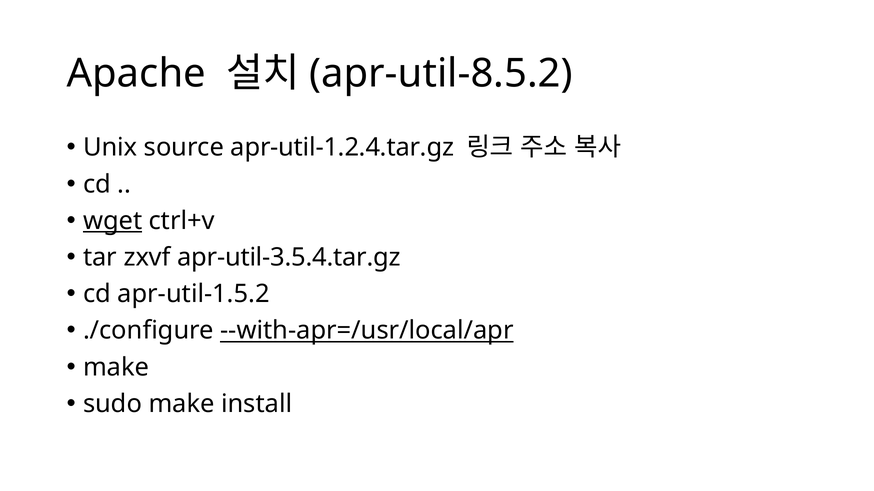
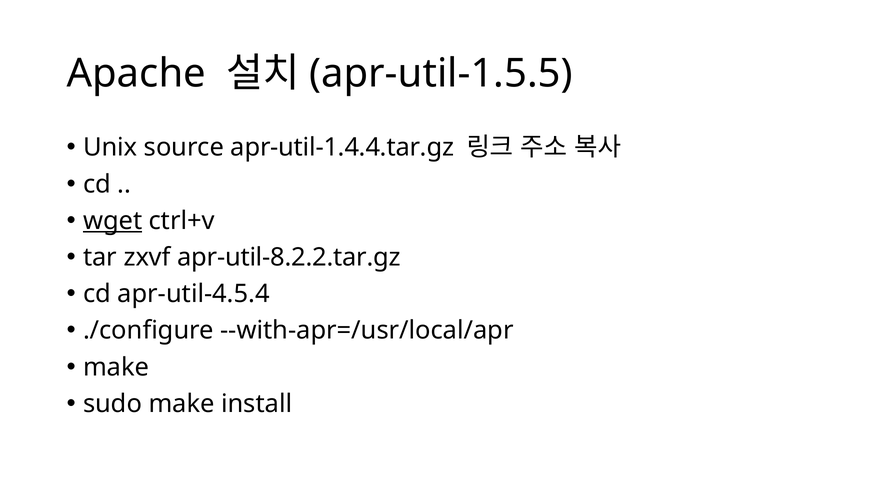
apr-util-8.5.2: apr-util-8.5.2 -> apr-util-1.5.5
apr-util-1.2.4.tar.gz: apr-util-1.2.4.tar.gz -> apr-util-1.4.4.tar.gz
apr-util-3.5.4.tar.gz: apr-util-3.5.4.tar.gz -> apr-util-8.2.2.tar.gz
apr-util-1.5.2: apr-util-1.5.2 -> apr-util-4.5.4
--with-apr=/usr/local/apr underline: present -> none
